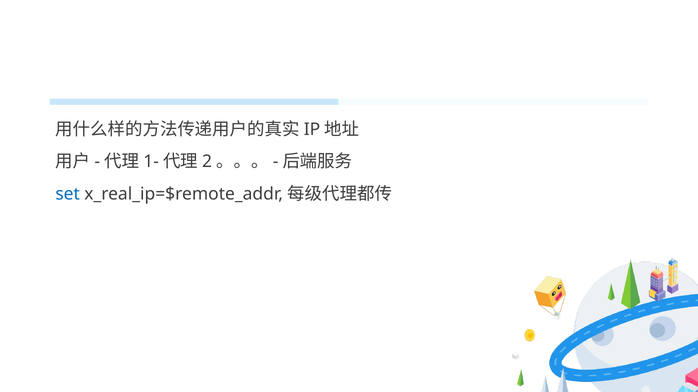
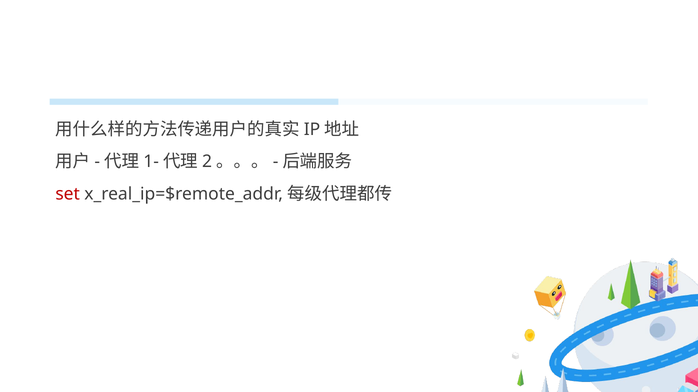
set colour: blue -> red
